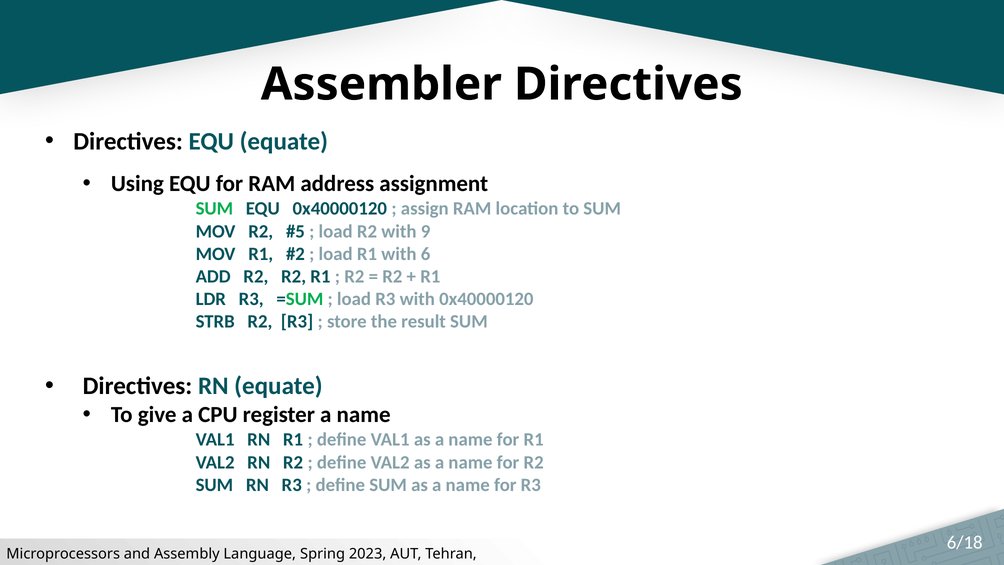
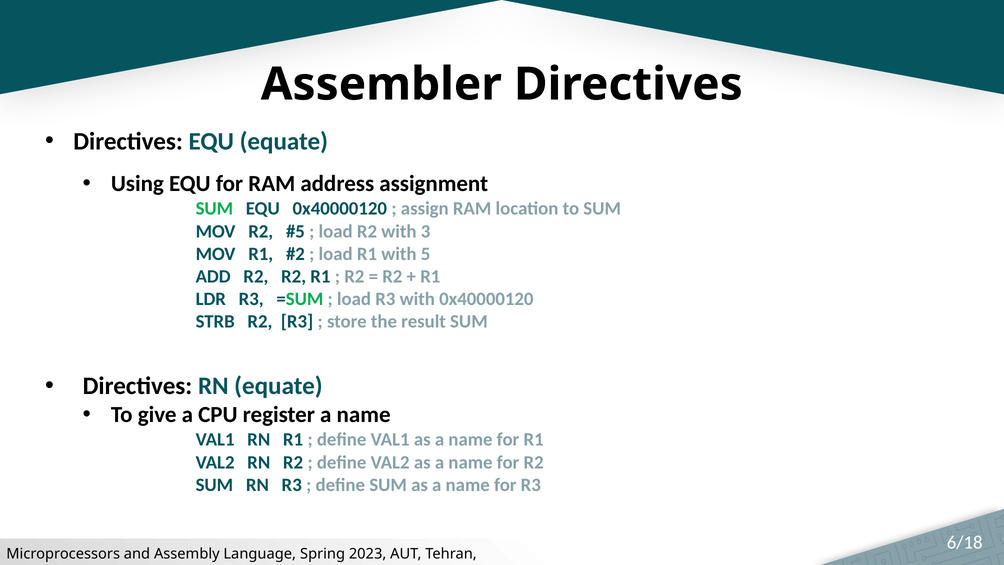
9: 9 -> 3
6: 6 -> 5
